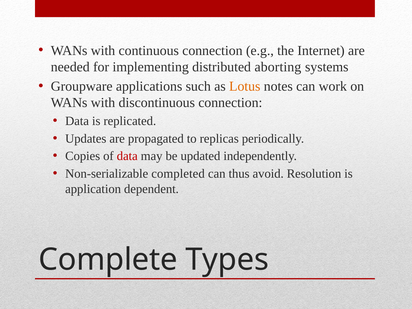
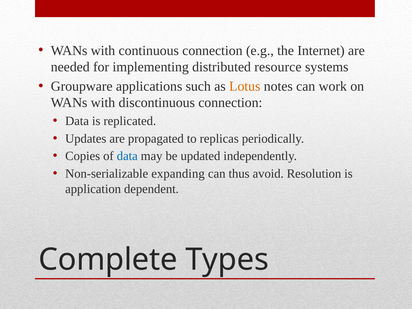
aborting: aborting -> resource
data at (127, 156) colour: red -> blue
completed: completed -> expanding
